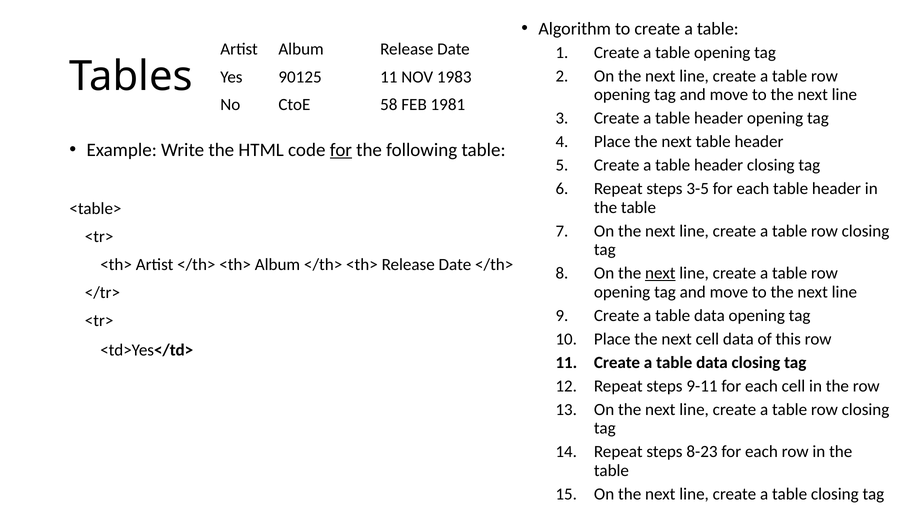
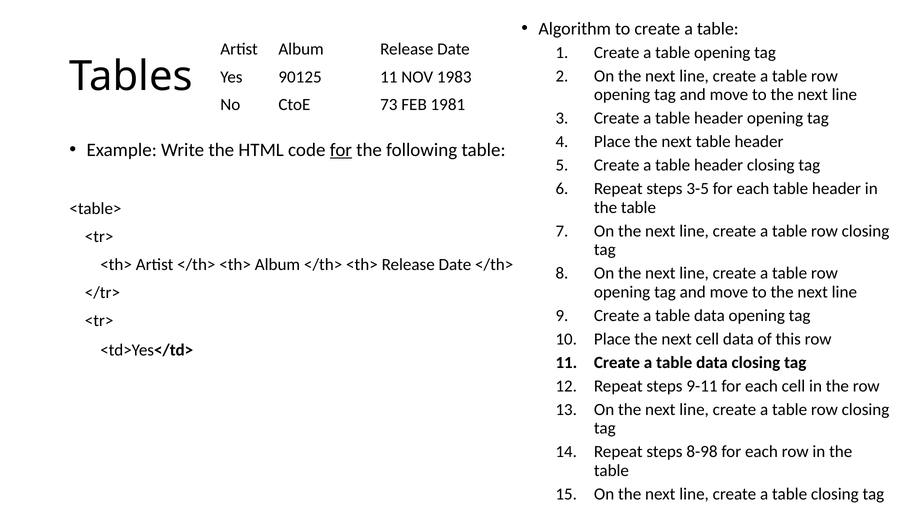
58: 58 -> 73
next at (660, 274) underline: present -> none
8-23: 8-23 -> 8-98
